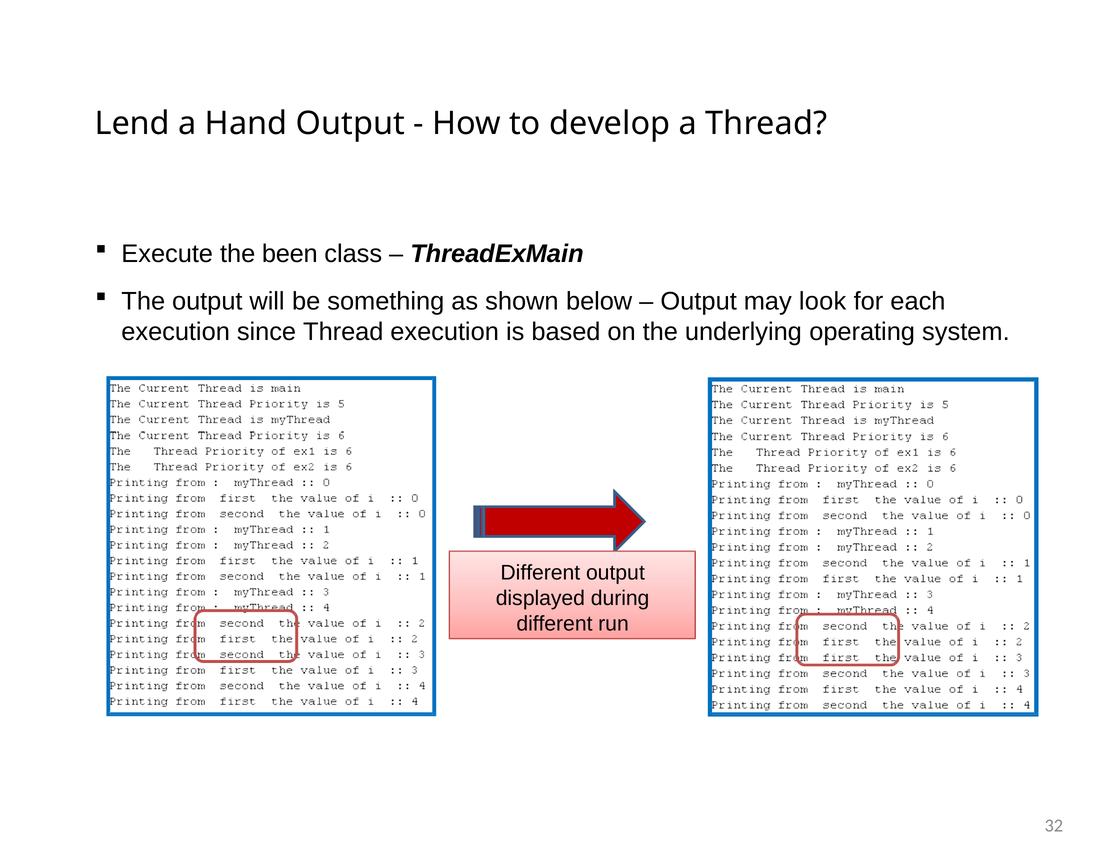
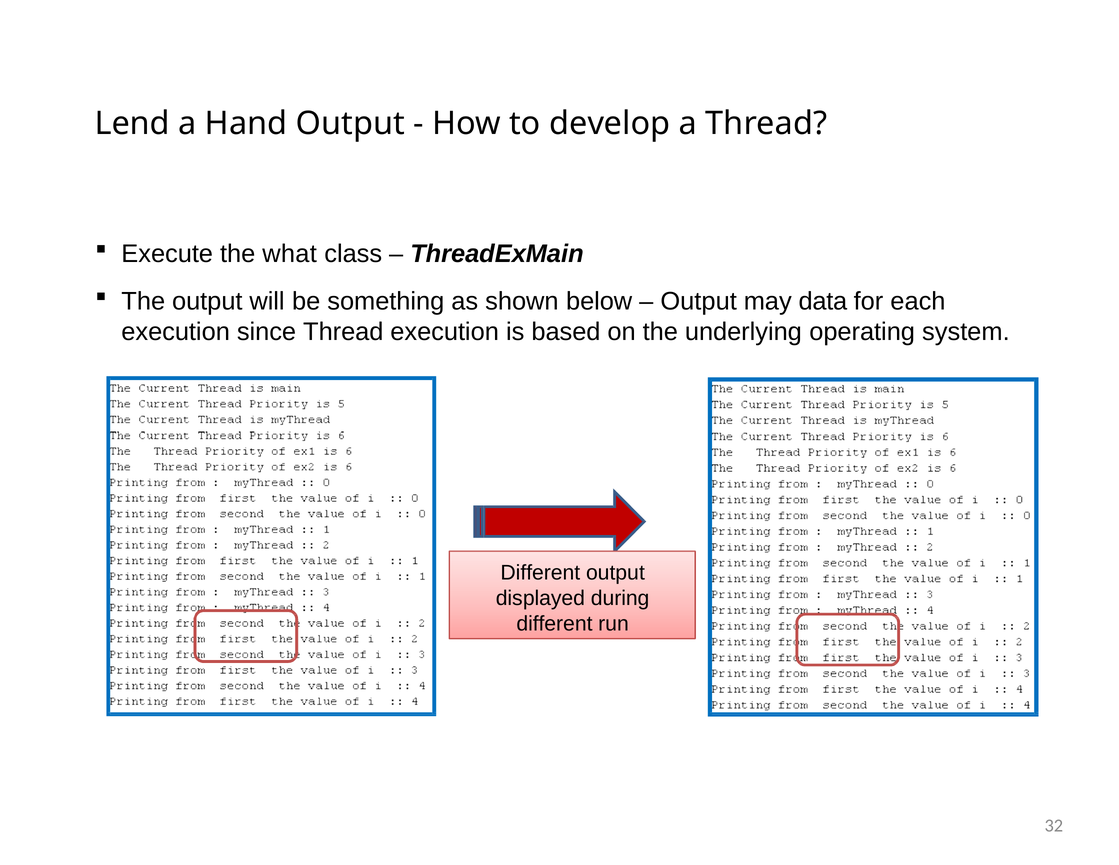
been: been -> what
look: look -> data
